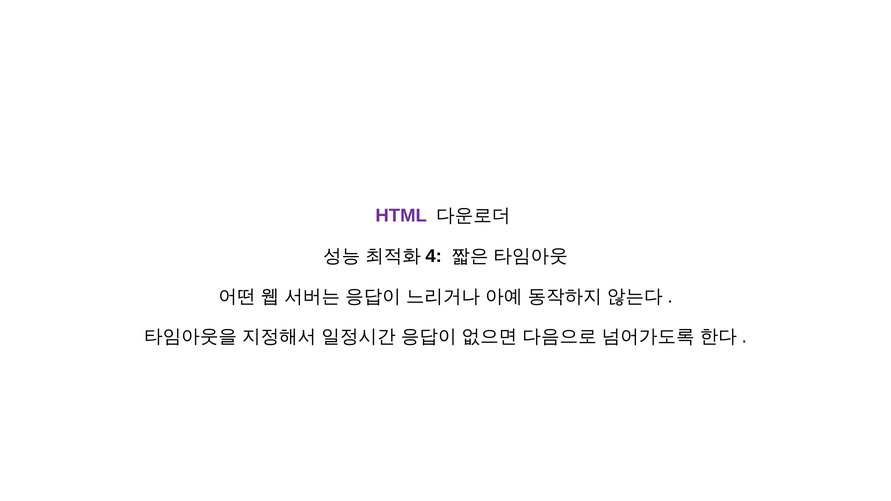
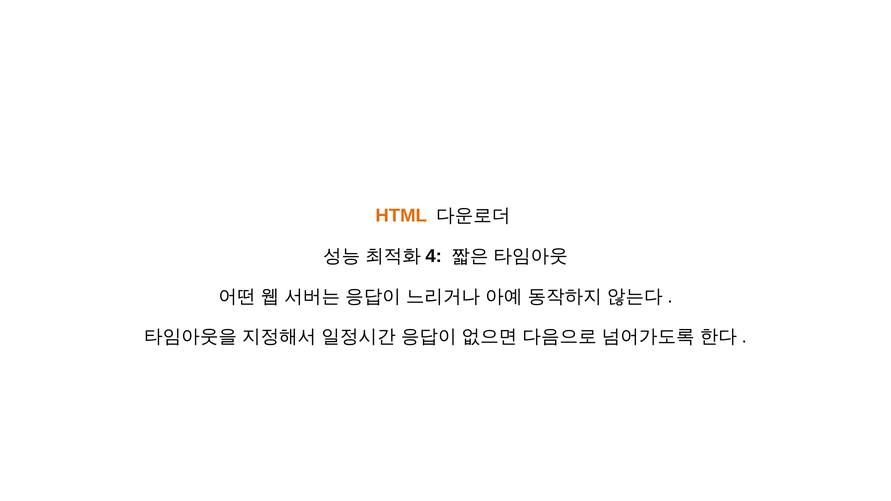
HTML colour: purple -> orange
